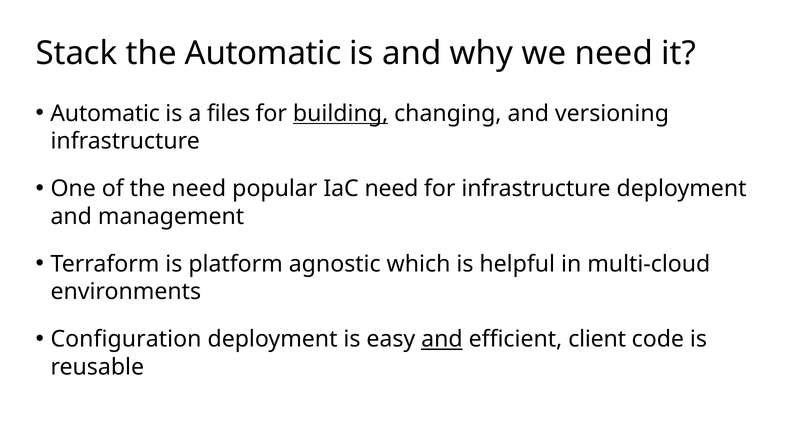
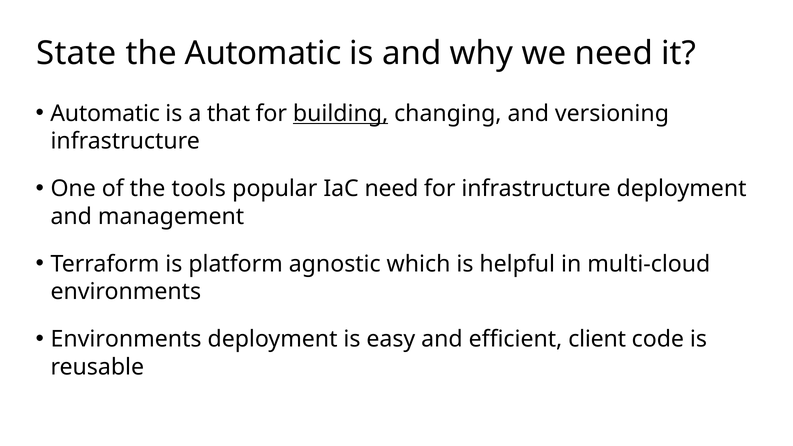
Stack: Stack -> State
files: files -> that
the need: need -> tools
Configuration at (126, 339): Configuration -> Environments
and at (442, 339) underline: present -> none
